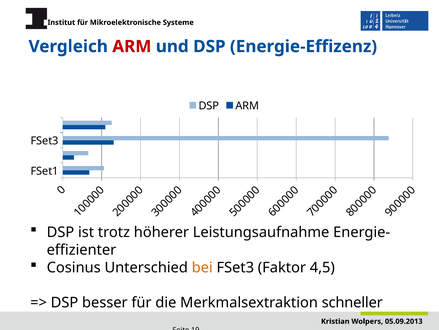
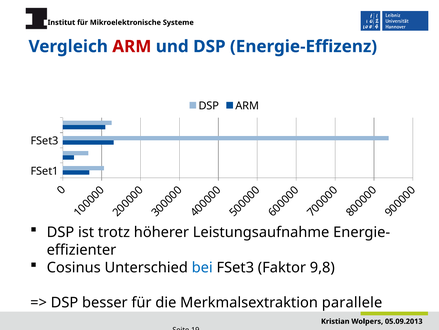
bei colour: orange -> blue
4,5: 4,5 -> 9,8
schneller: schneller -> parallele
